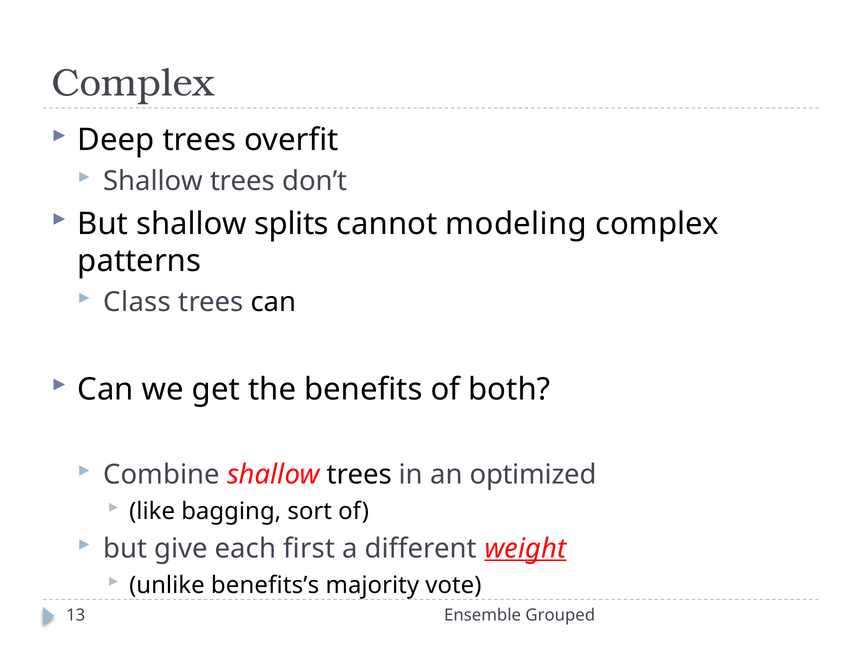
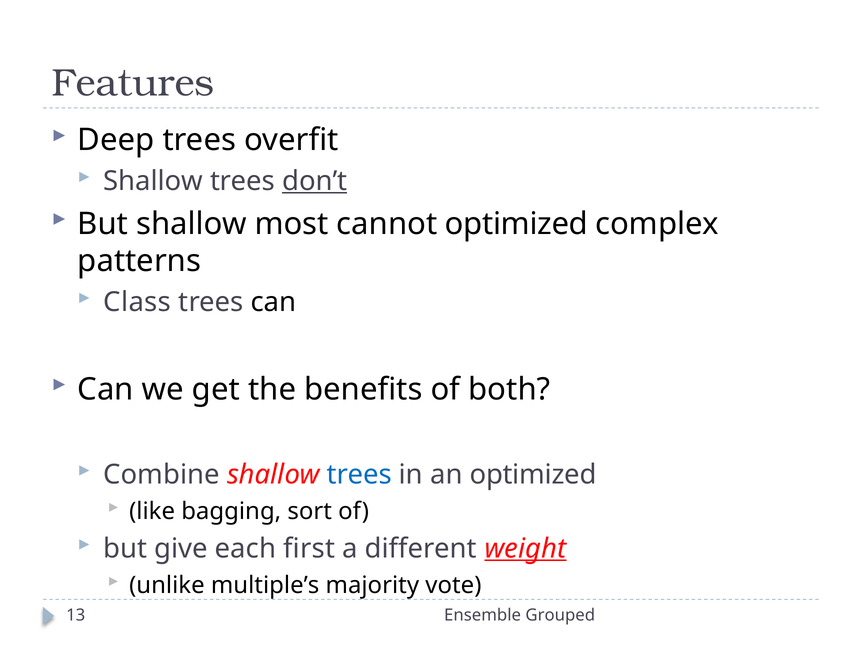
Complex at (133, 83): Complex -> Features
don’t underline: none -> present
splits: splits -> most
cannot modeling: modeling -> optimized
trees at (359, 474) colour: black -> blue
benefits’s: benefits’s -> multiple’s
